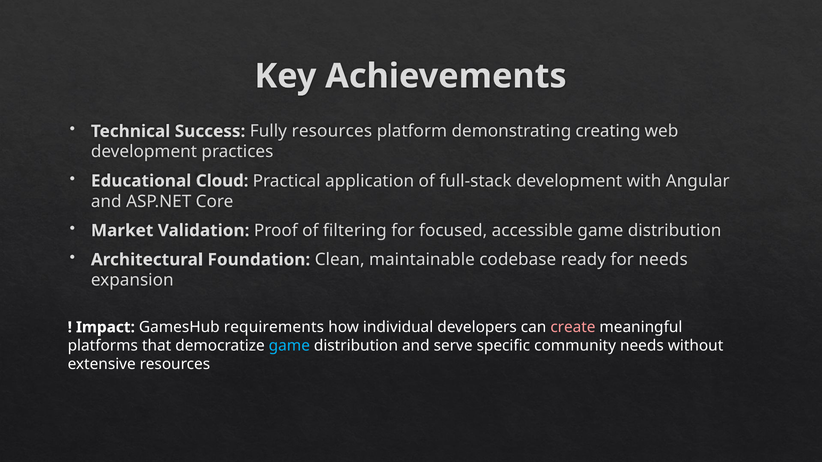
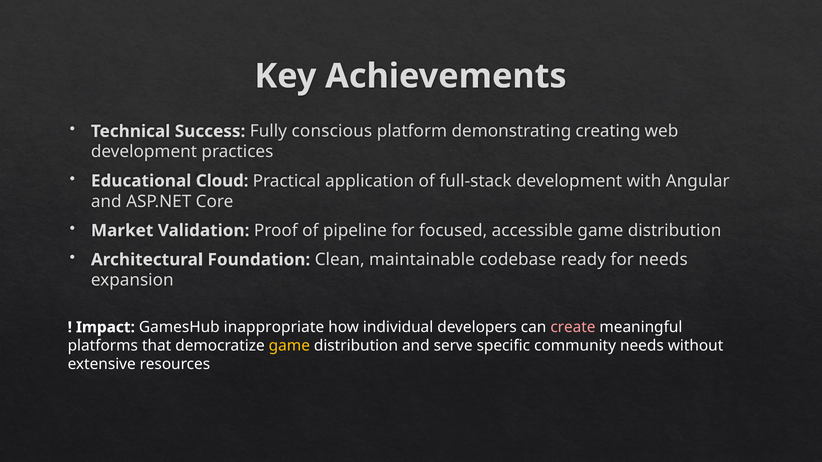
Fully resources: resources -> conscious
filtering: filtering -> pipeline
requirements: requirements -> inappropriate
game at (289, 346) colour: light blue -> yellow
